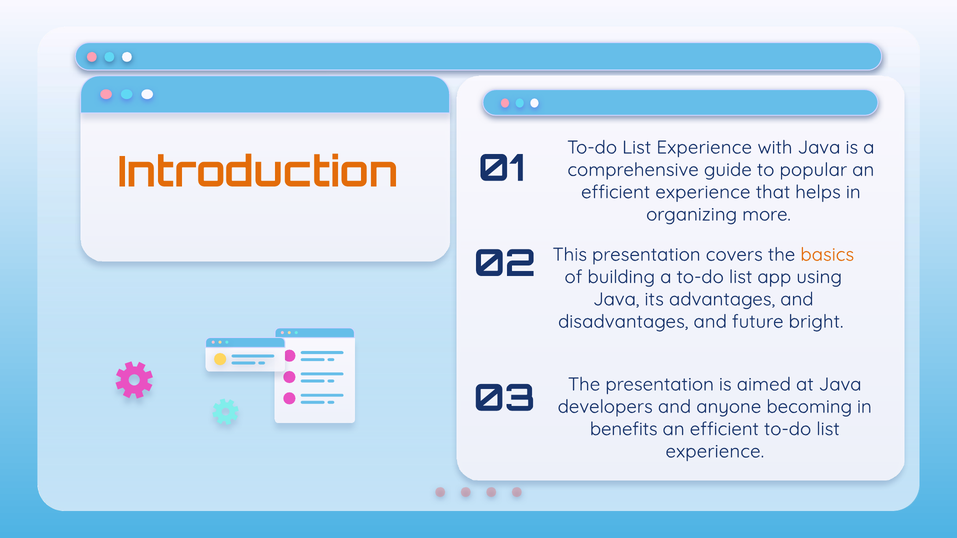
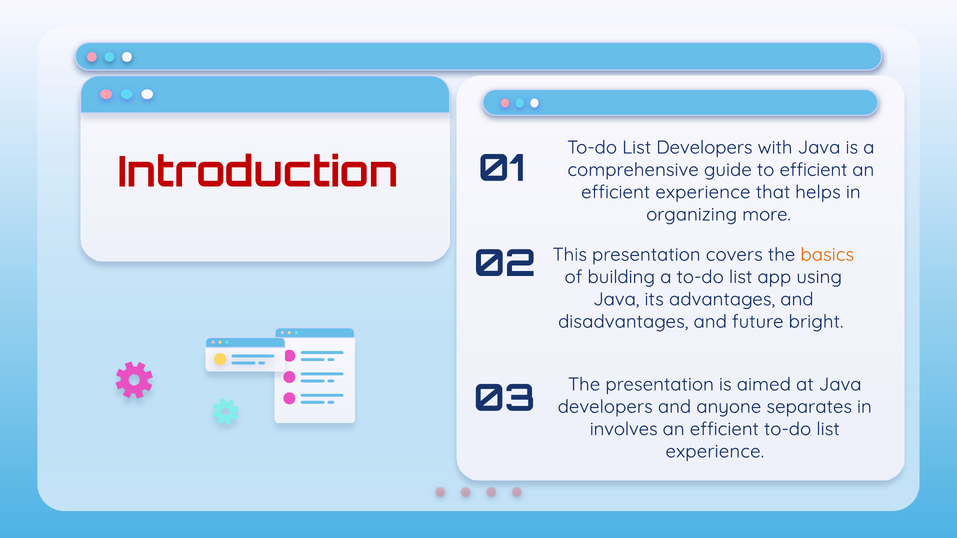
Experience at (704, 148): Experience -> Developers
Introduction colour: orange -> red
to popular: popular -> efficient
becoming: becoming -> separates
benefits: benefits -> involves
